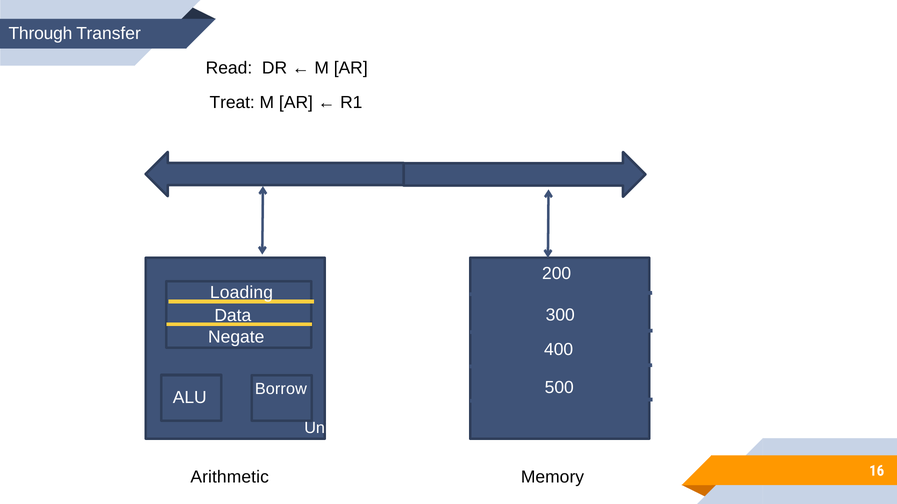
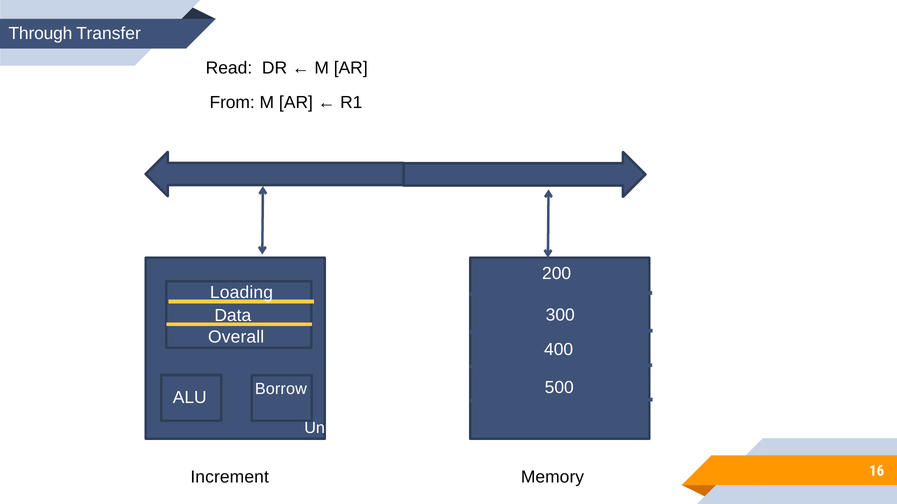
Treat: Treat -> From
Negate: Negate -> Overall
Arithmetic: Arithmetic -> Increment
